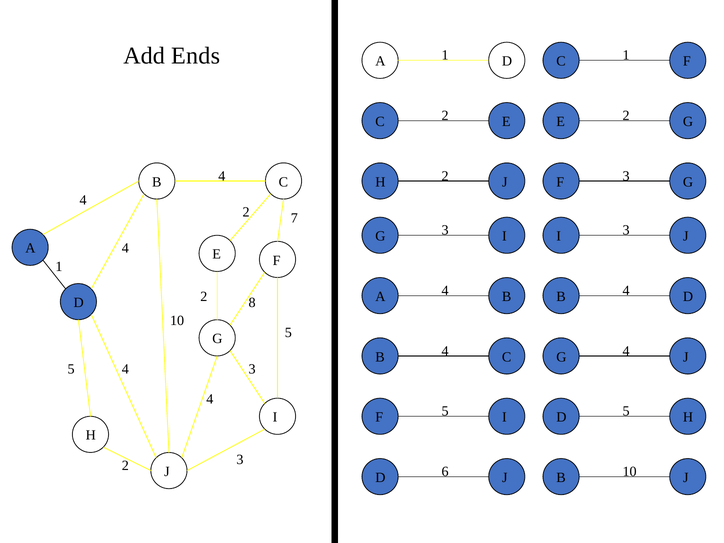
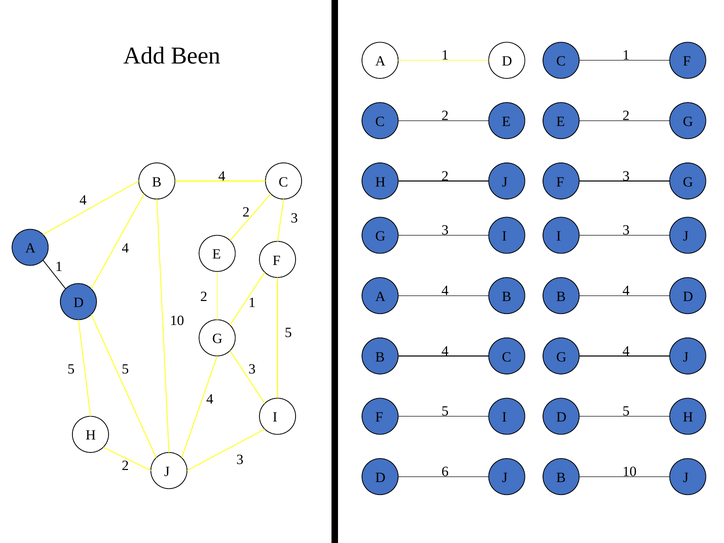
Ends: Ends -> Been
2 7: 7 -> 3
8 at (252, 303): 8 -> 1
4 at (125, 369): 4 -> 5
